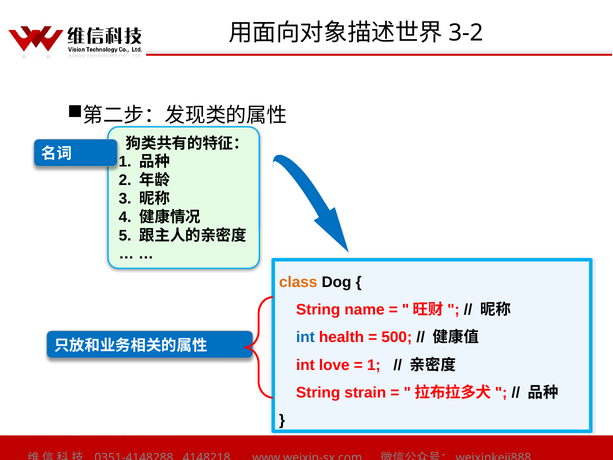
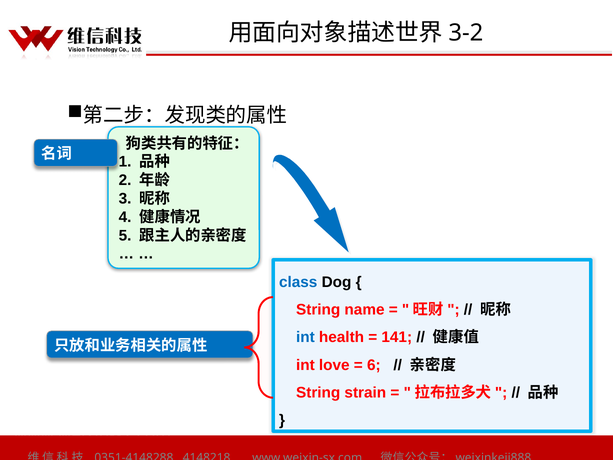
class colour: orange -> blue
500: 500 -> 141
1 at (374, 365): 1 -> 6
